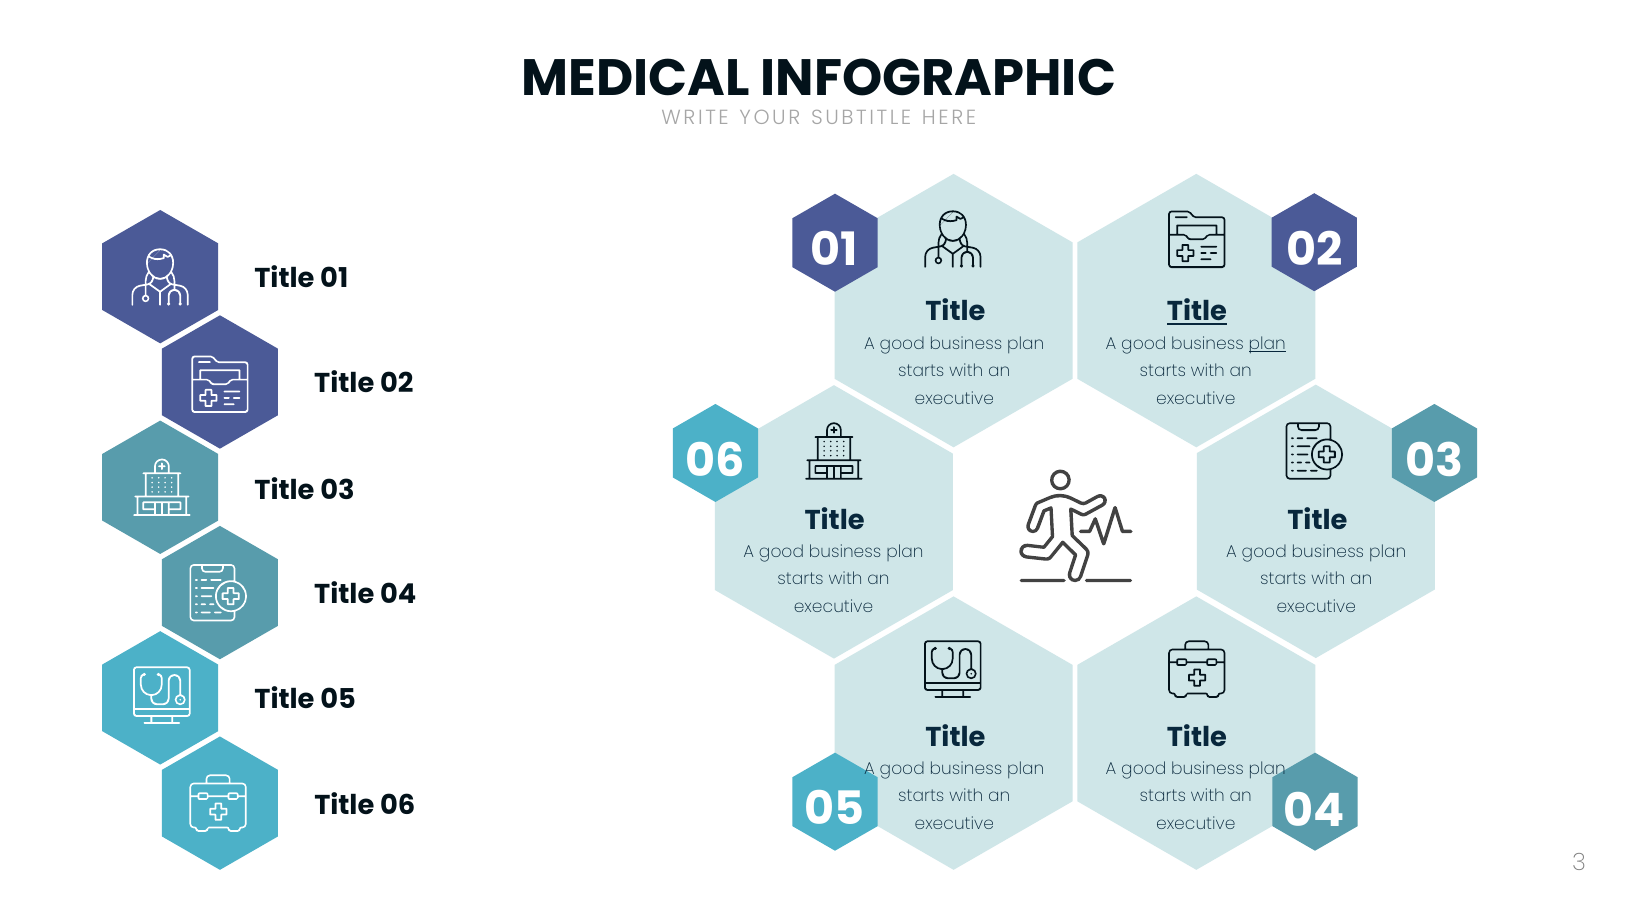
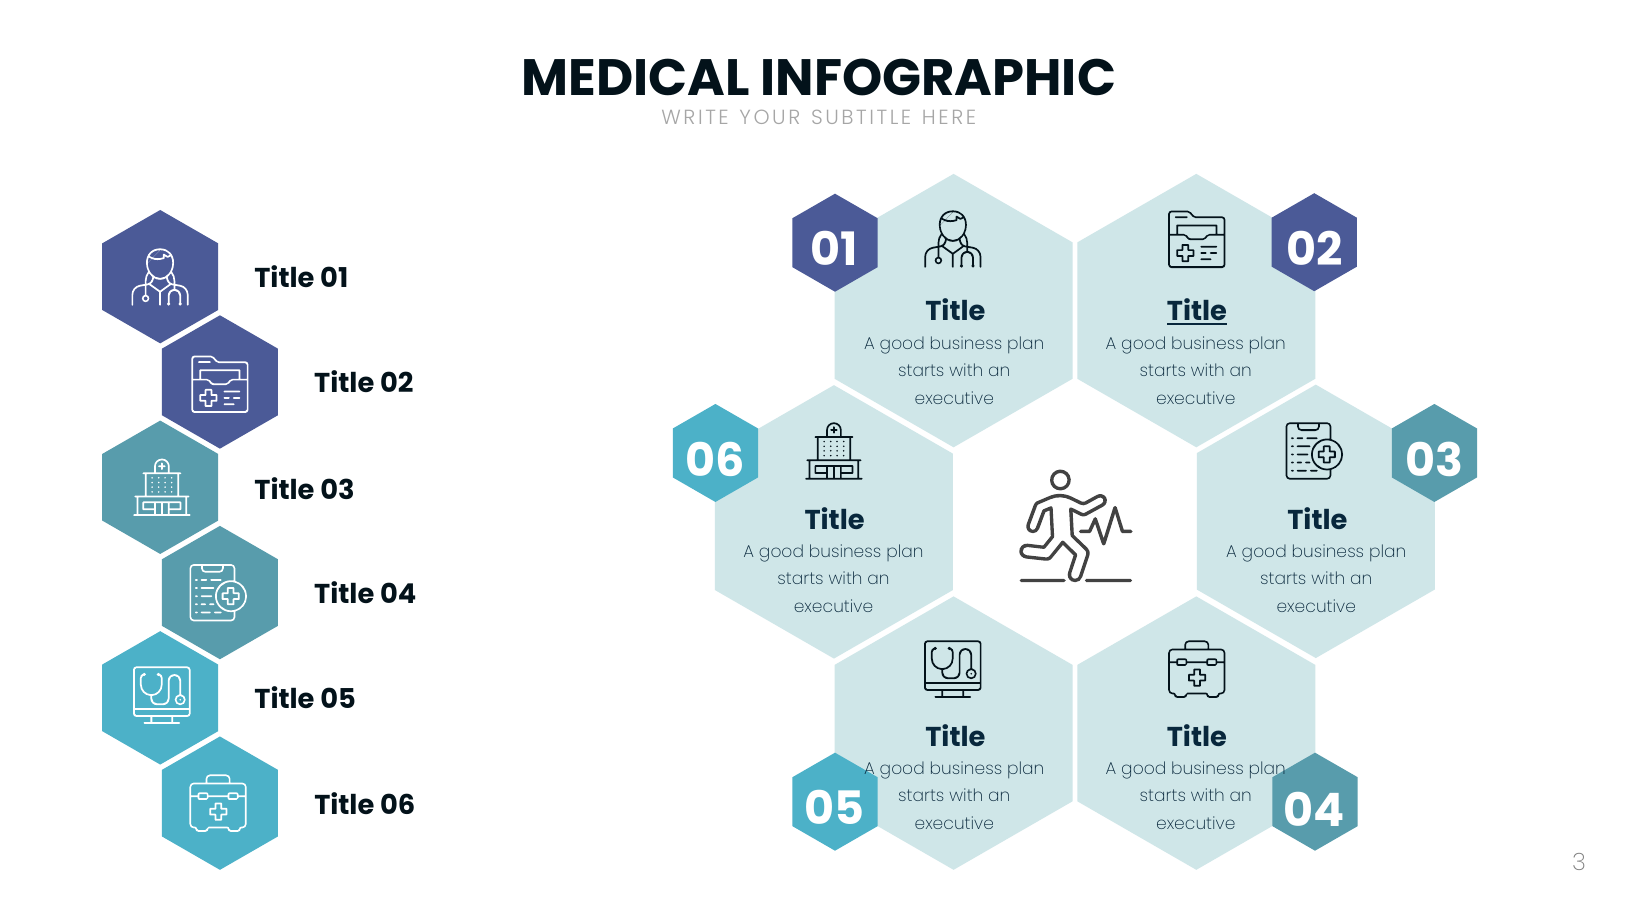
plan at (1267, 344) underline: present -> none
